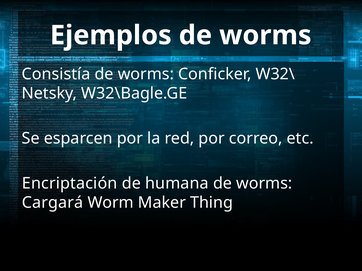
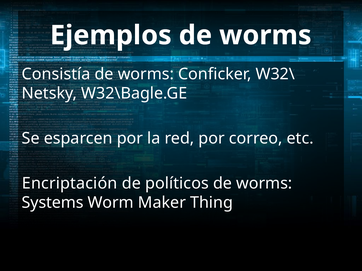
humana: humana -> políticos
Cargará: Cargará -> Systems
